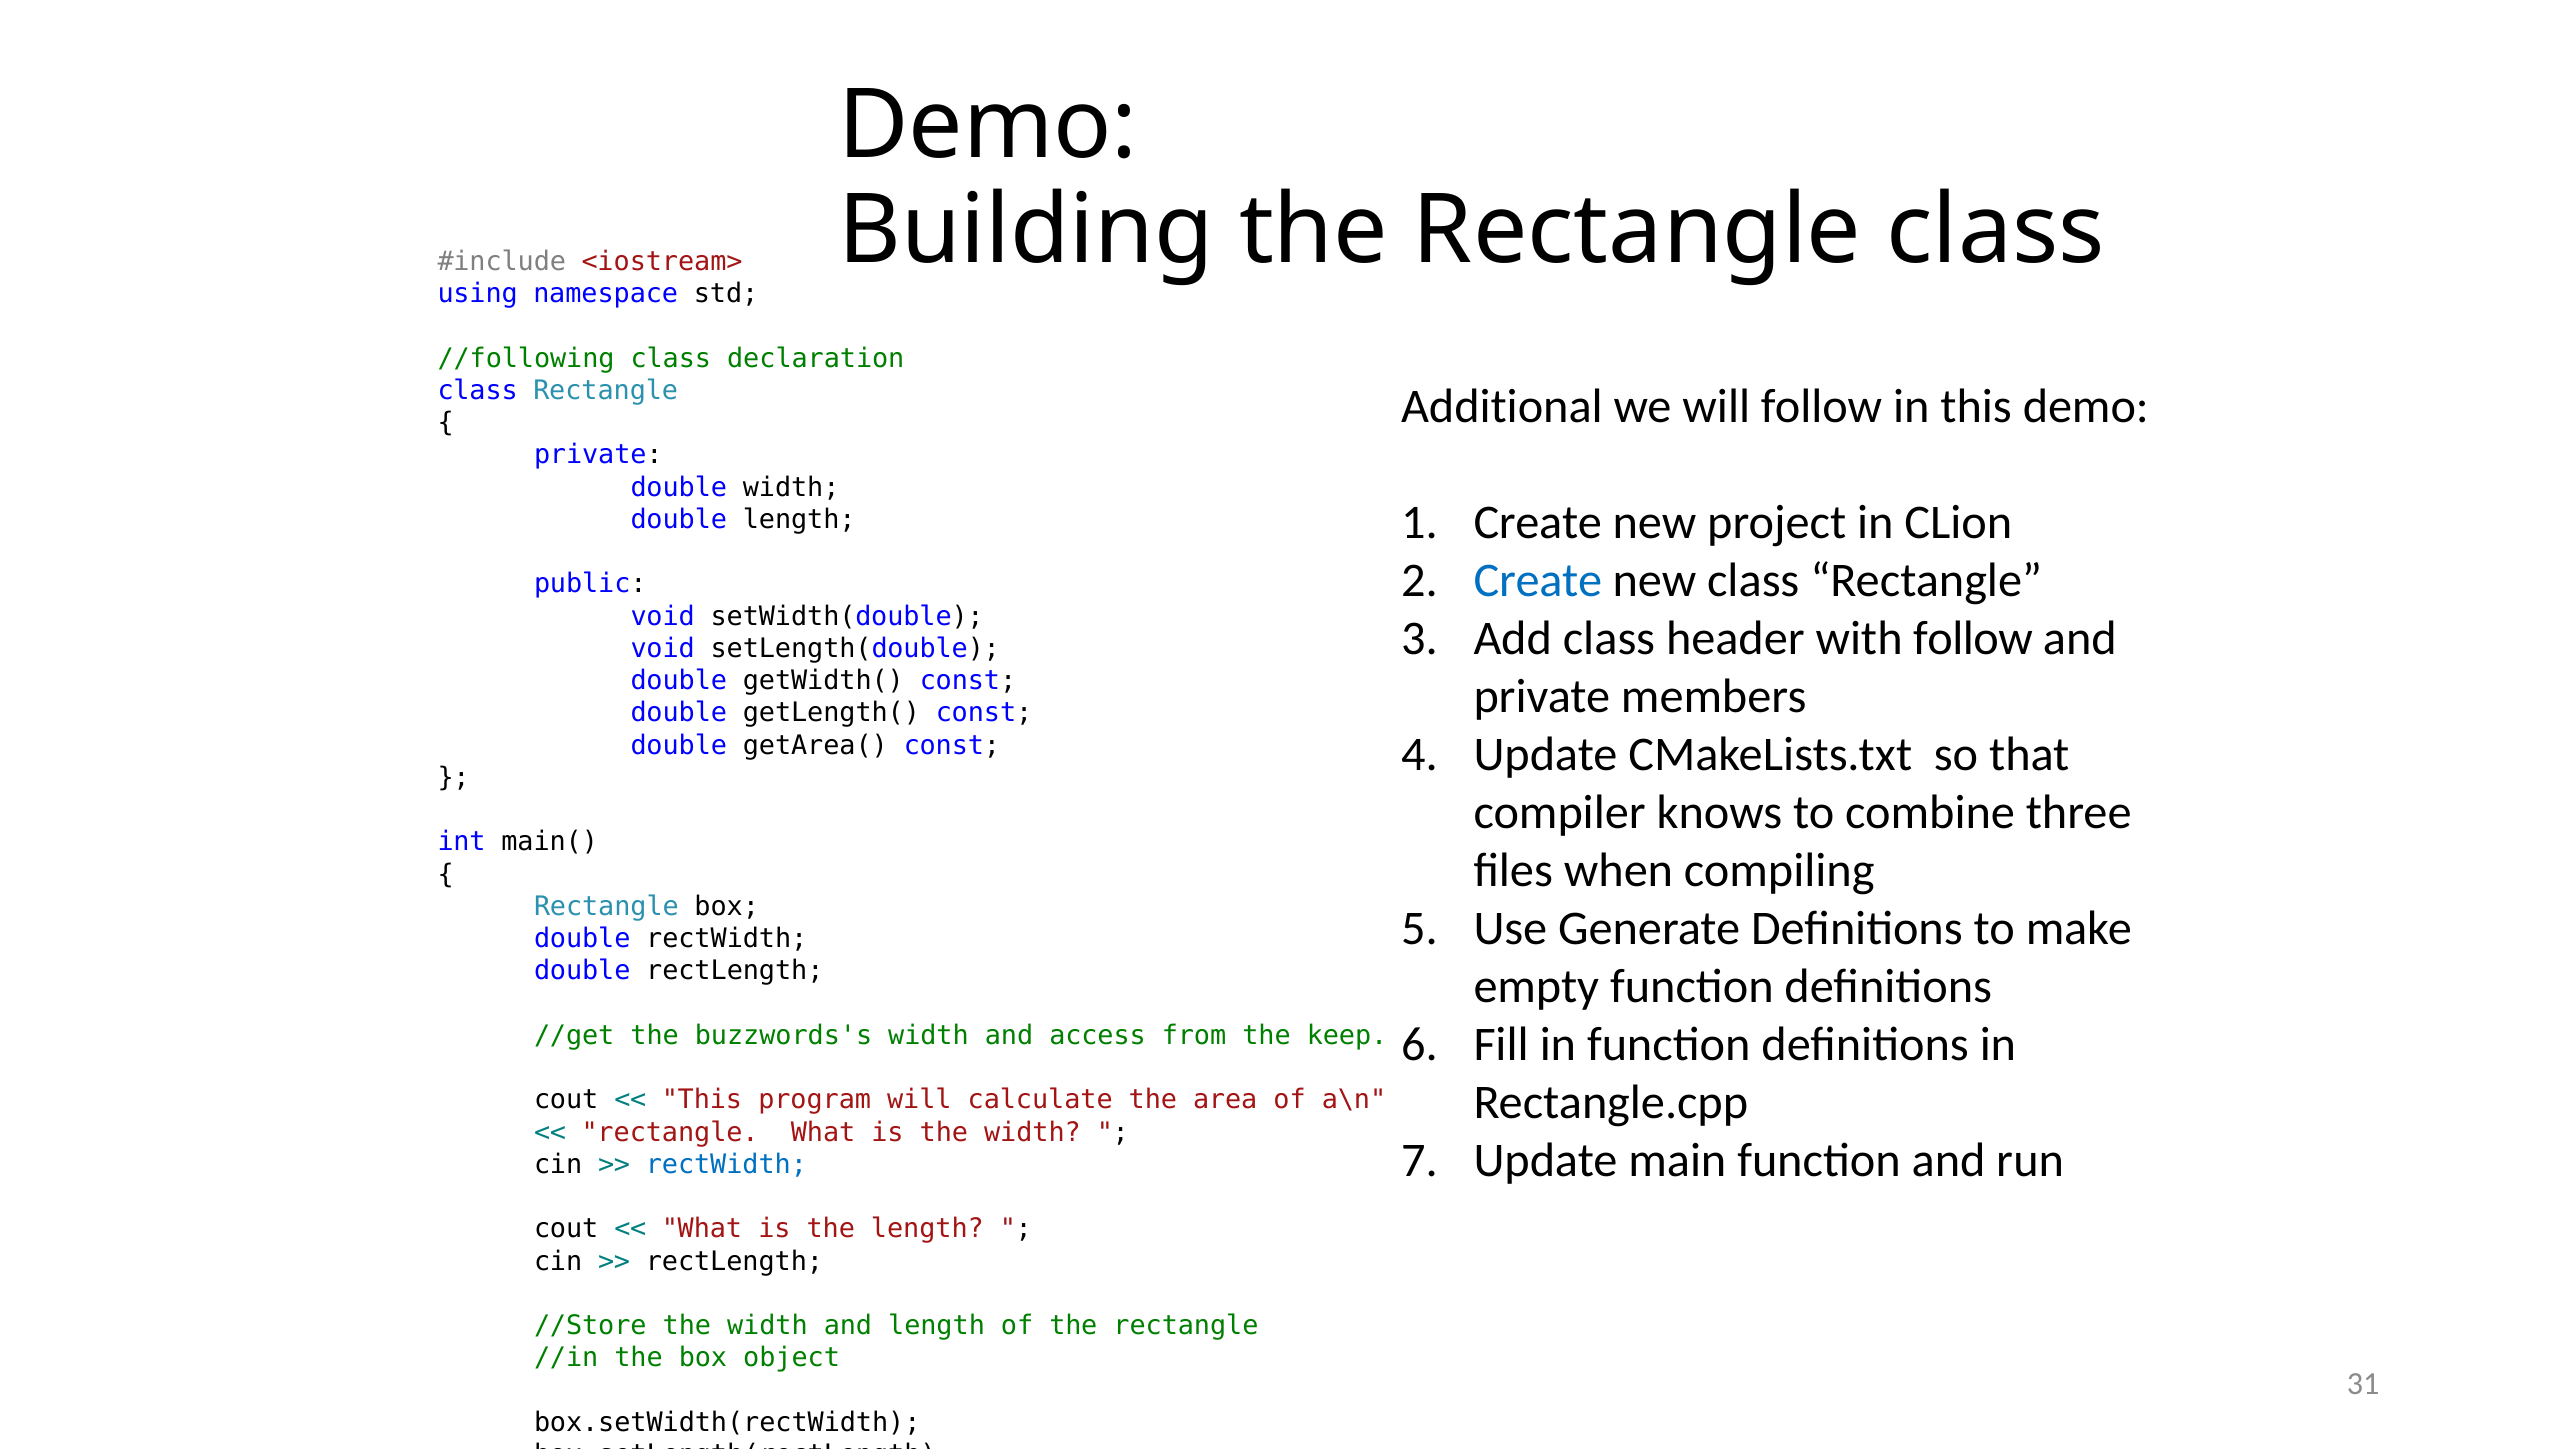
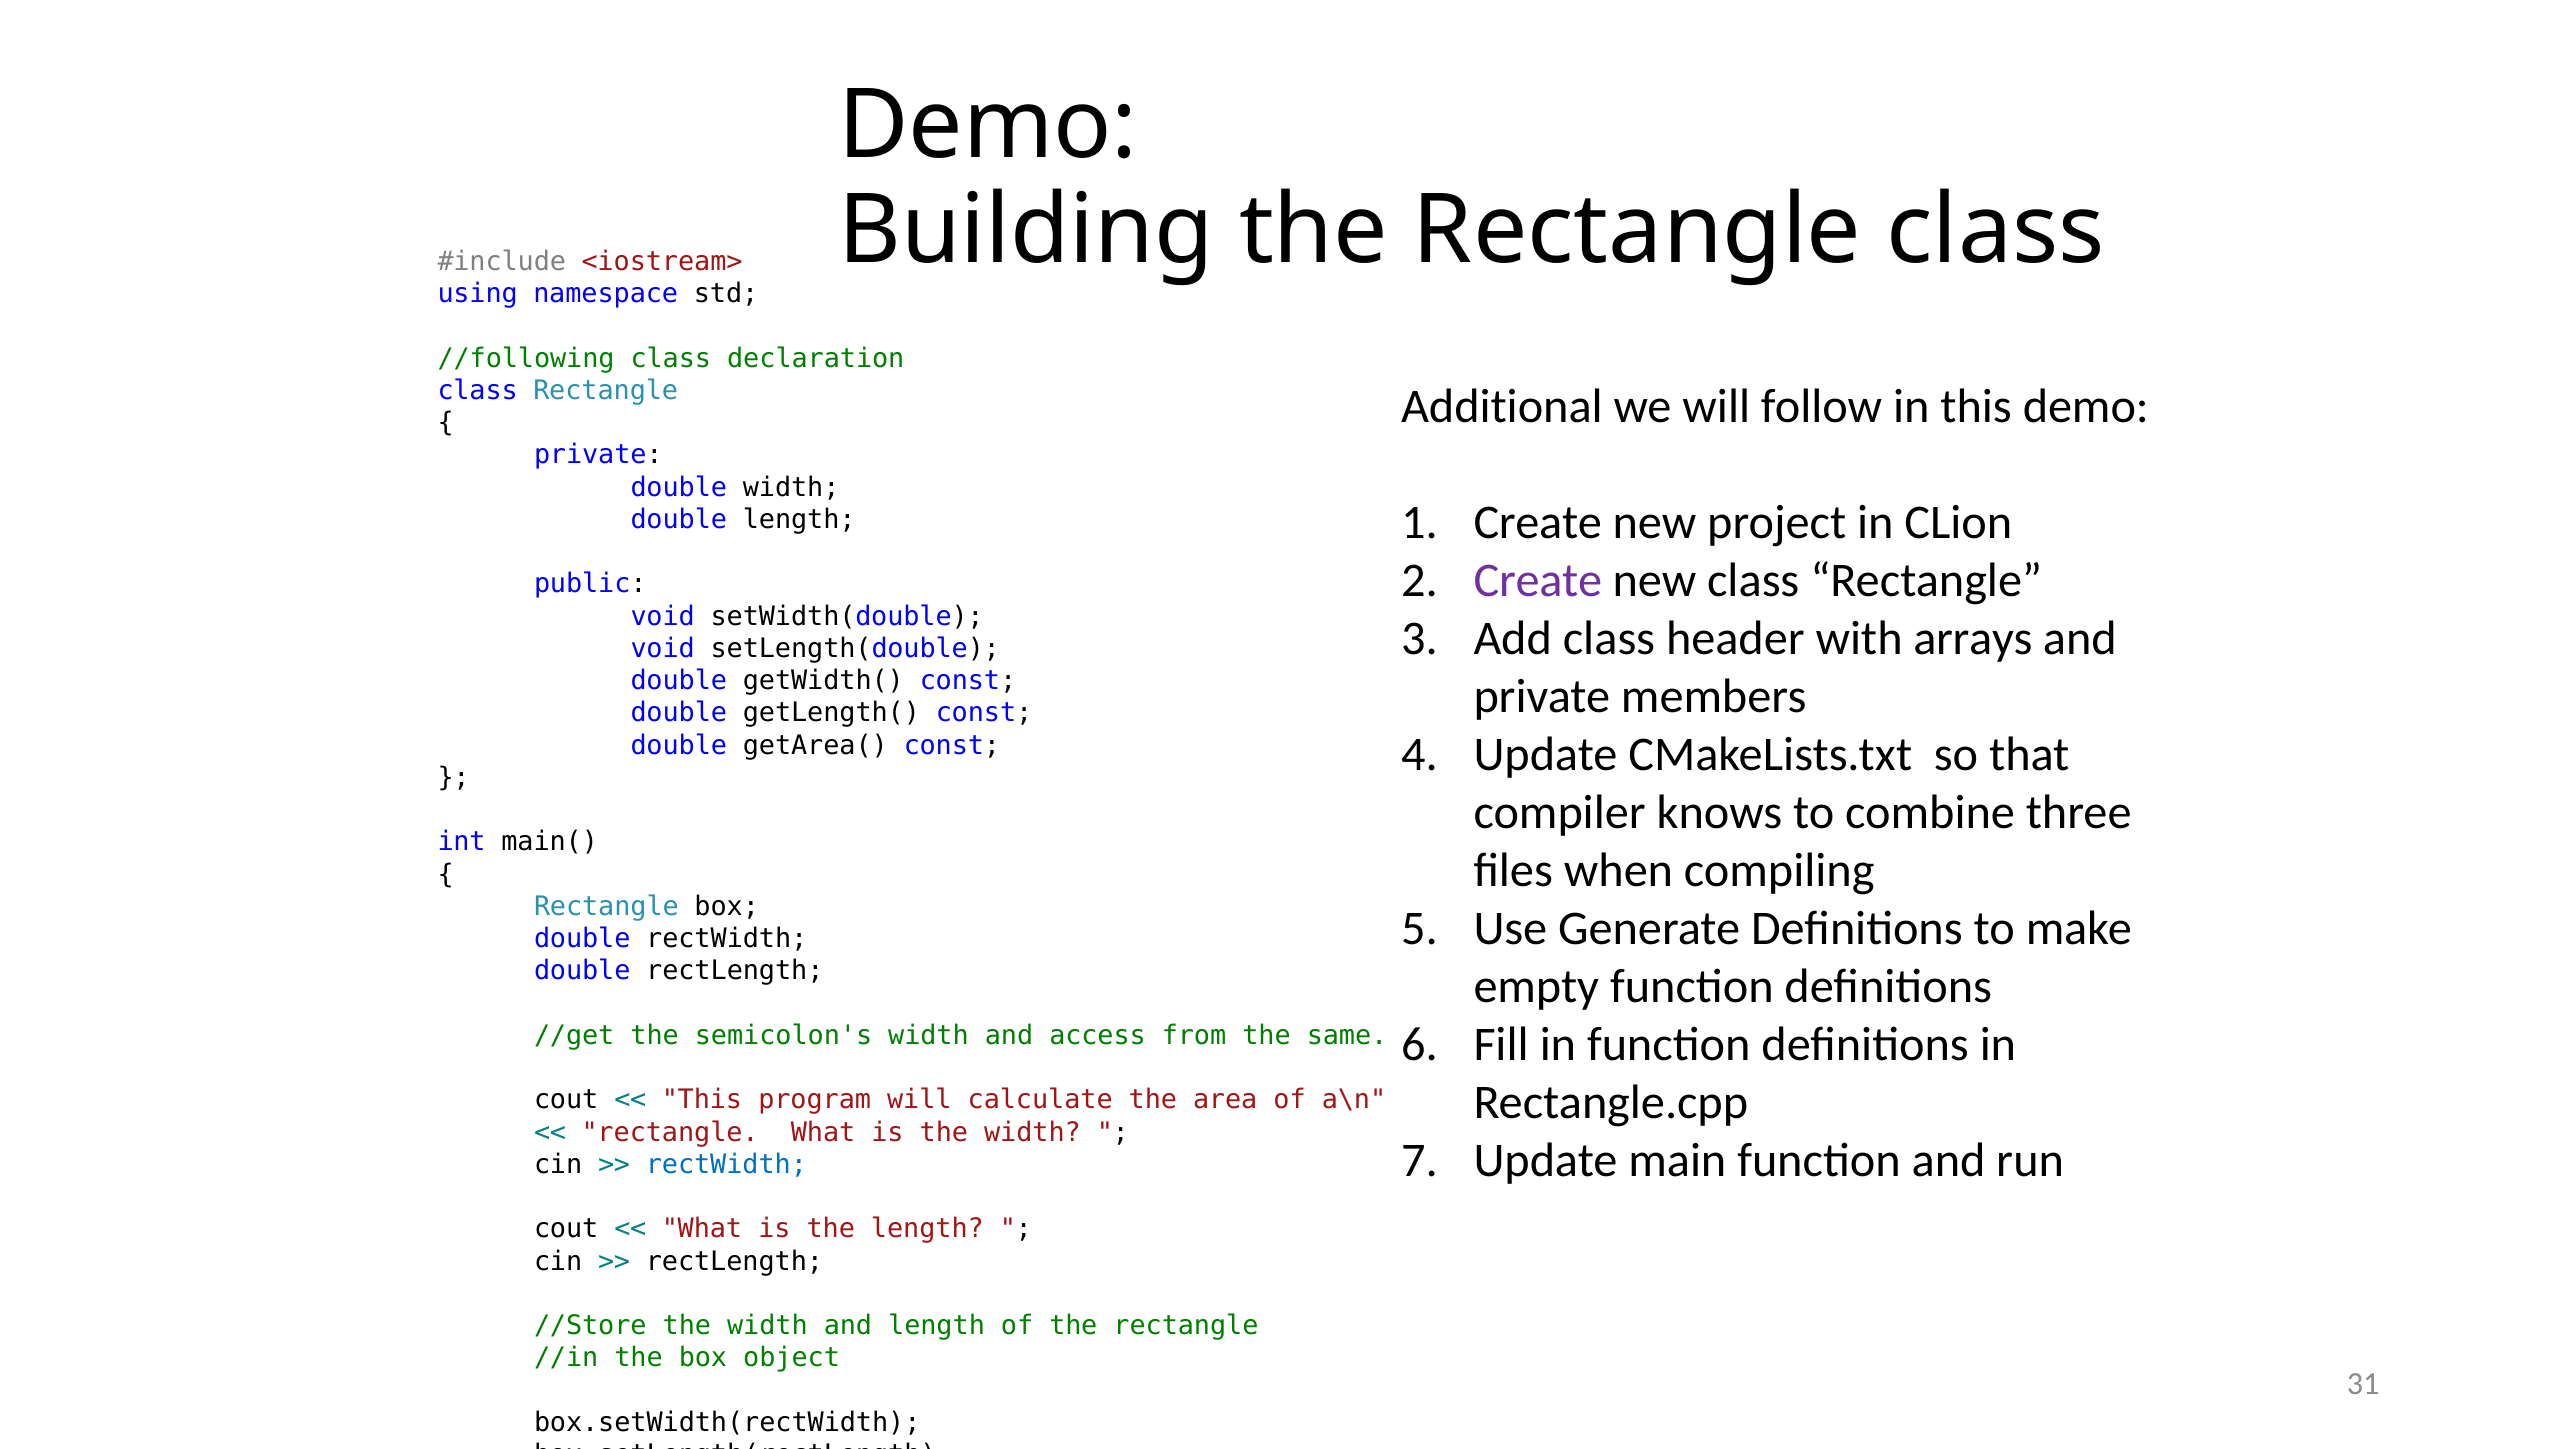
Create at (1538, 581) colour: blue -> purple
with follow: follow -> arrays
buzzwords's: buzzwords's -> semicolon's
keep: keep -> same
